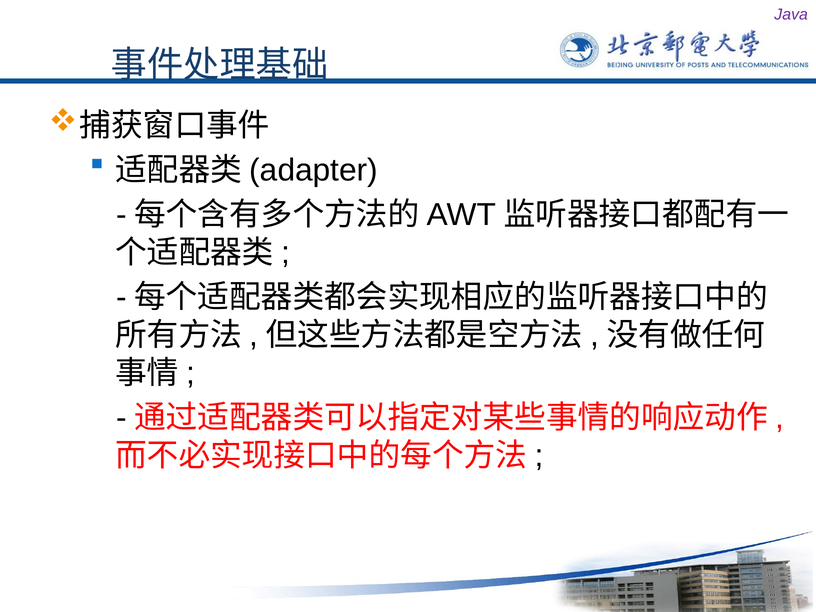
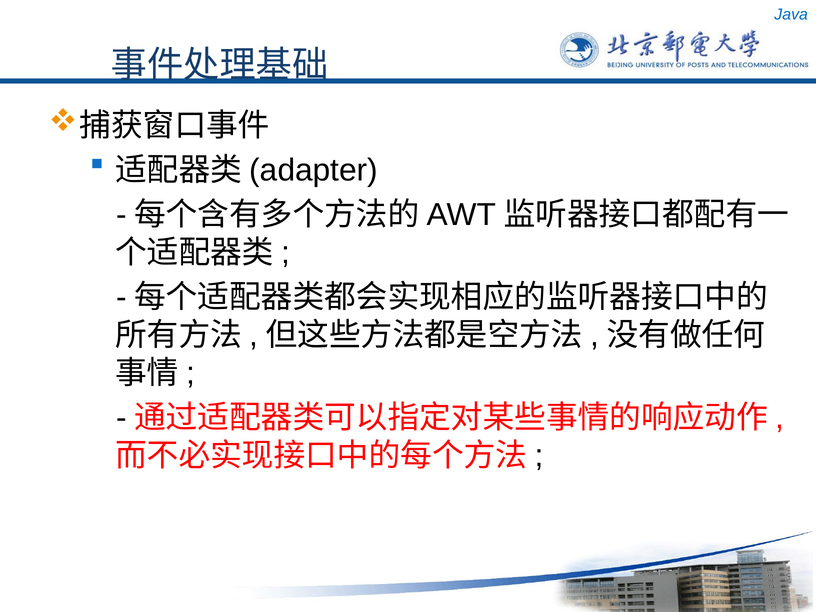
Java colour: purple -> blue
